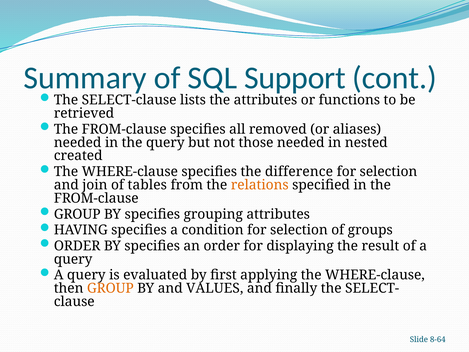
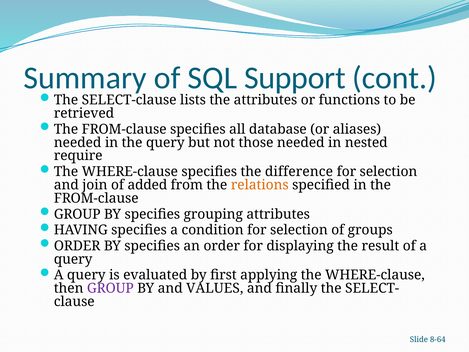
removed: removed -> database
created: created -> require
tables: tables -> added
GROUP at (110, 288) colour: orange -> purple
